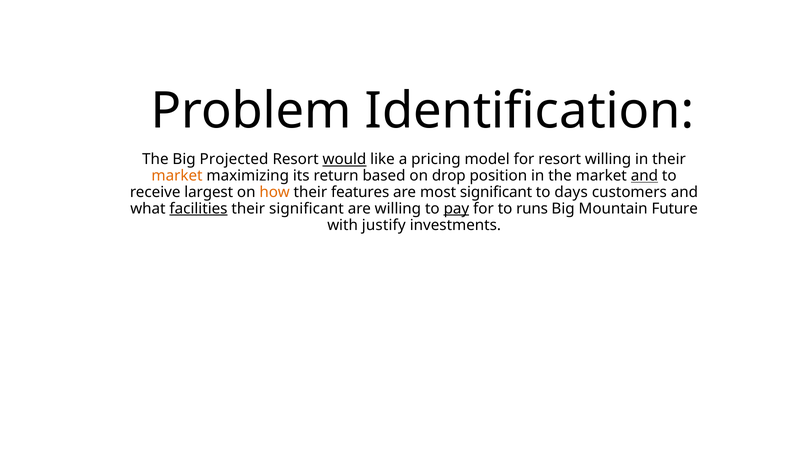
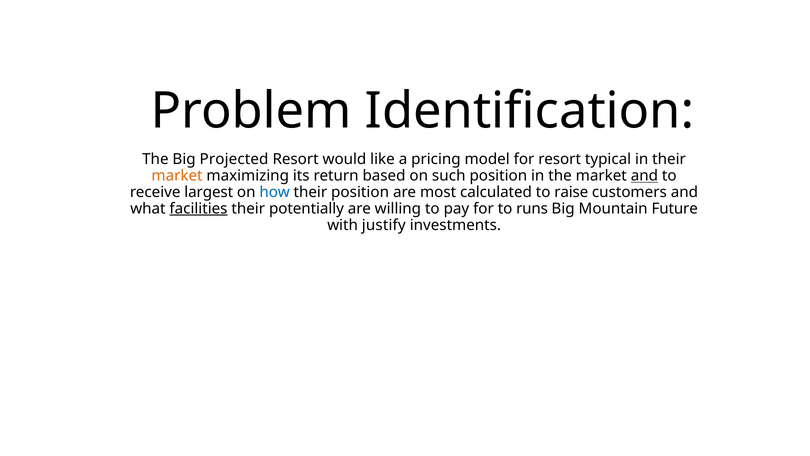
would underline: present -> none
resort willing: willing -> typical
drop: drop -> such
how colour: orange -> blue
their features: features -> position
most significant: significant -> calculated
days: days -> raise
their significant: significant -> potentially
pay underline: present -> none
